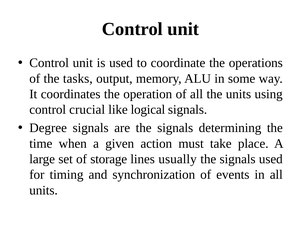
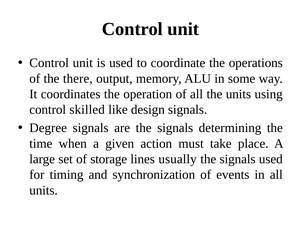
tasks: tasks -> there
crucial: crucial -> skilled
logical: logical -> design
